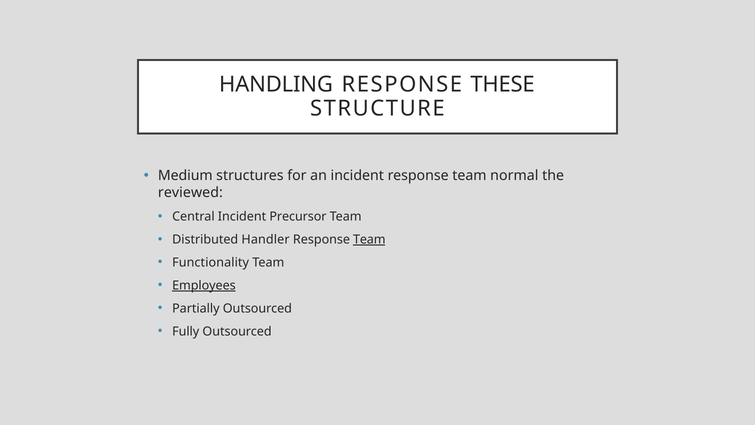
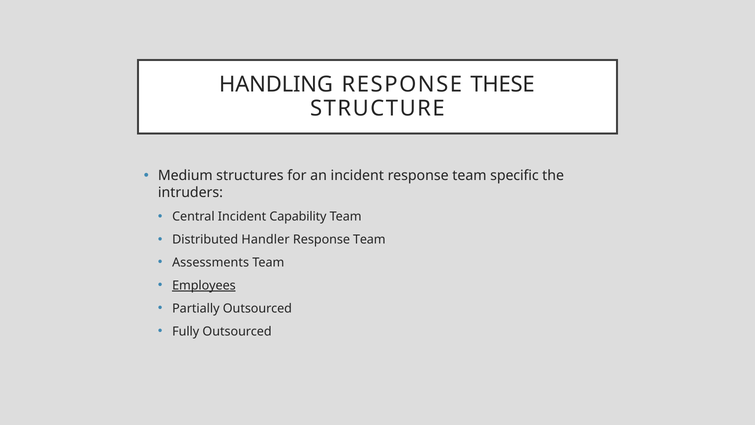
normal: normal -> specific
reviewed: reviewed -> intruders
Precursor: Precursor -> Capability
Team at (369, 239) underline: present -> none
Functionality: Functionality -> Assessments
